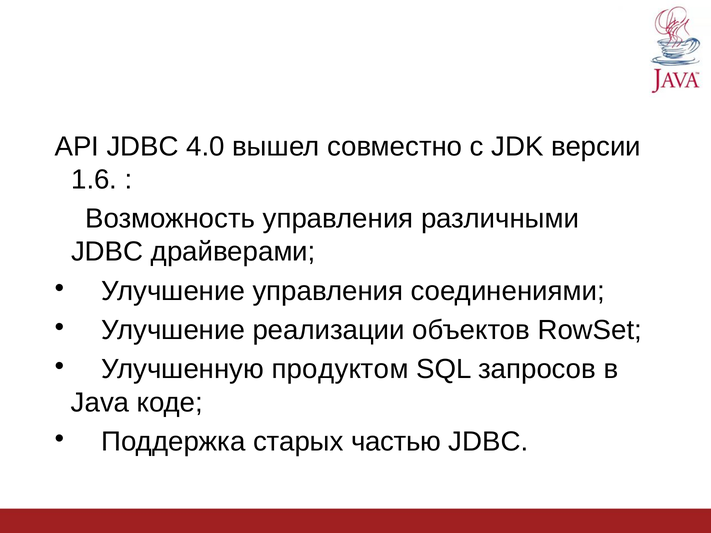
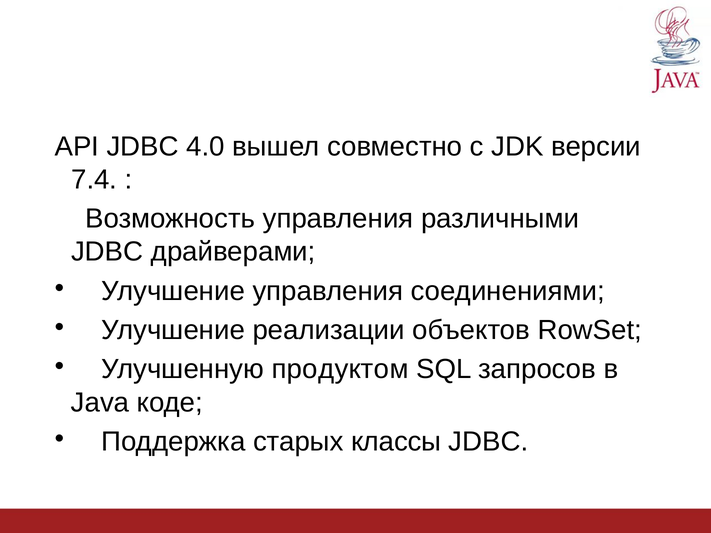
1.6: 1.6 -> 7.4
частью: частью -> классы
